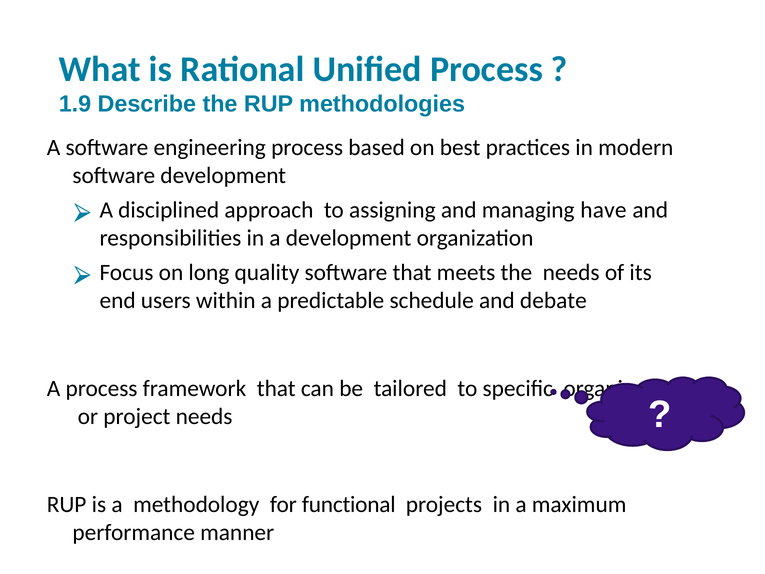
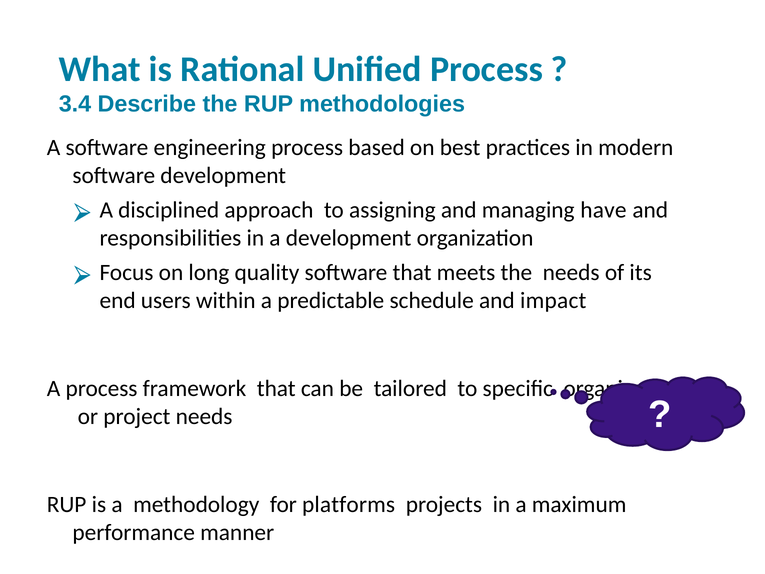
1.9: 1.9 -> 3.4
debate: debate -> impact
functional: functional -> platforms
